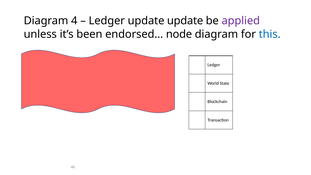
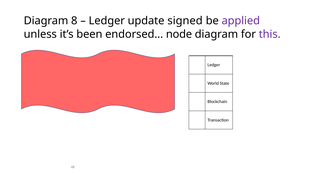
4: 4 -> 8
update update: update -> signed
this colour: blue -> purple
